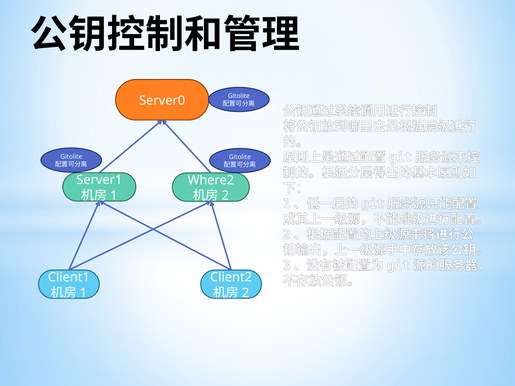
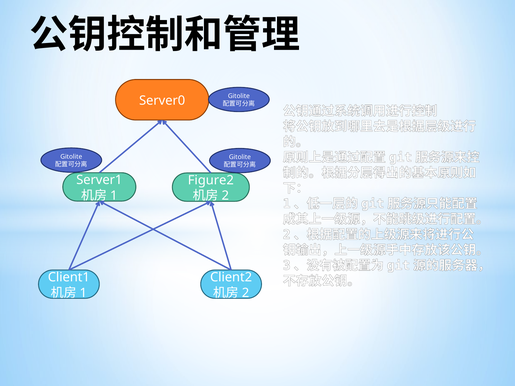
Where2: Where2 -> Figure2
